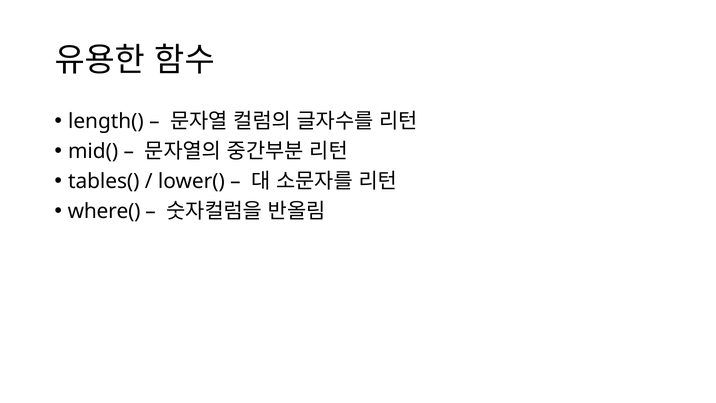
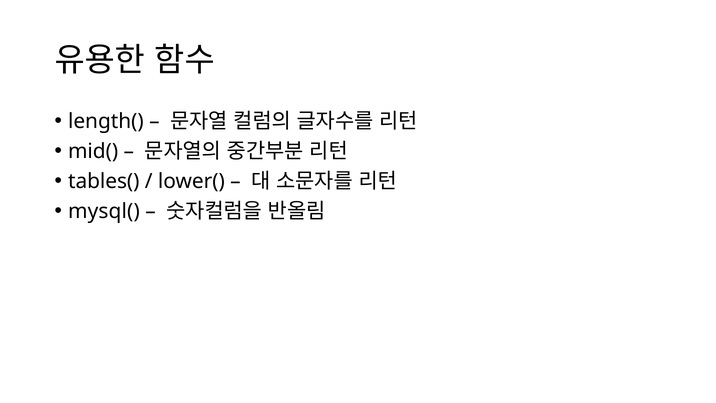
where(: where( -> mysql(
